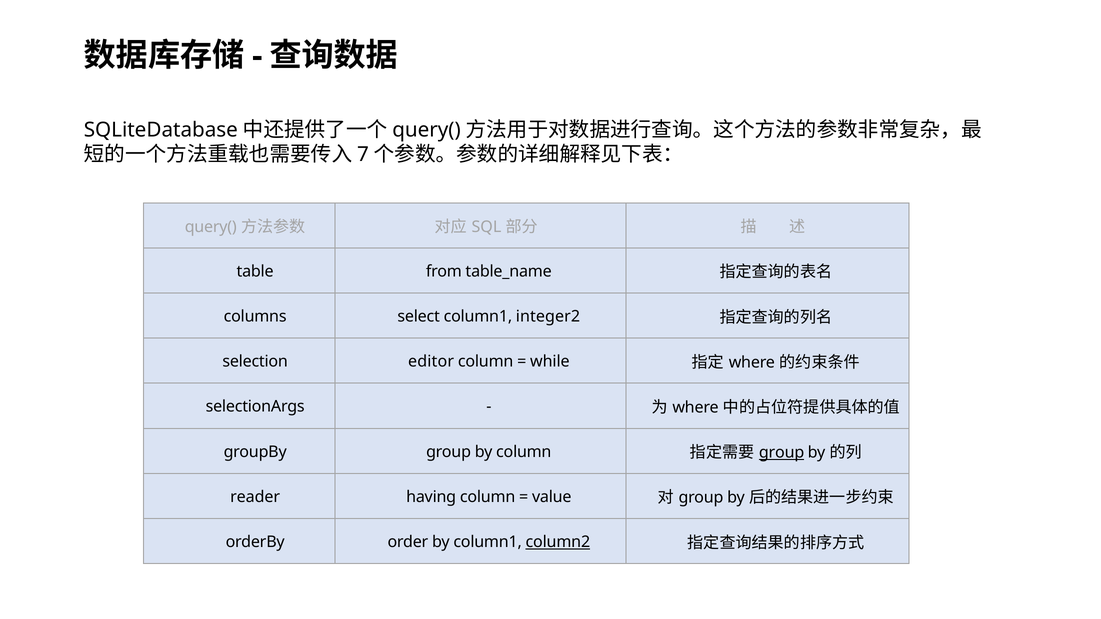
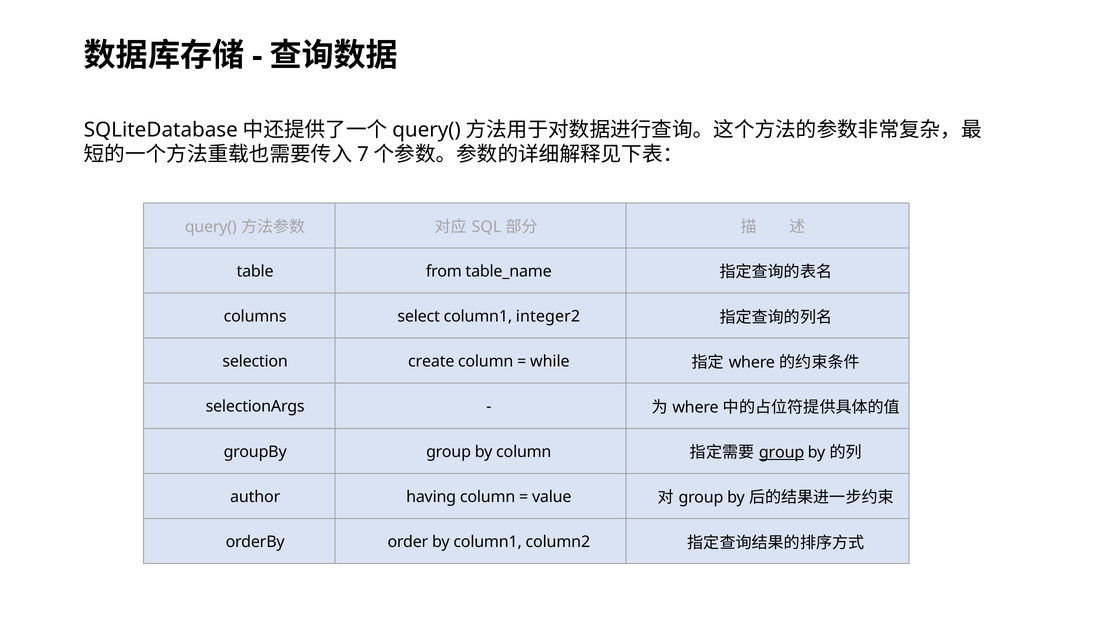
editor: editor -> create
reader: reader -> author
column2 underline: present -> none
